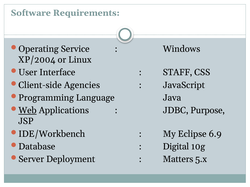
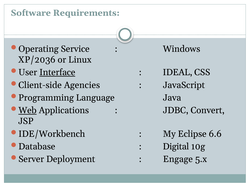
XP/2004: XP/2004 -> XP/2036
Interface underline: none -> present
STAFF: STAFF -> IDEAL
Purpose: Purpose -> Convert
6.9: 6.9 -> 6.6
Matters: Matters -> Engage
